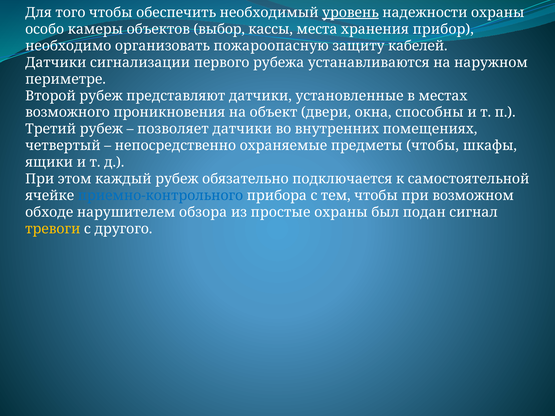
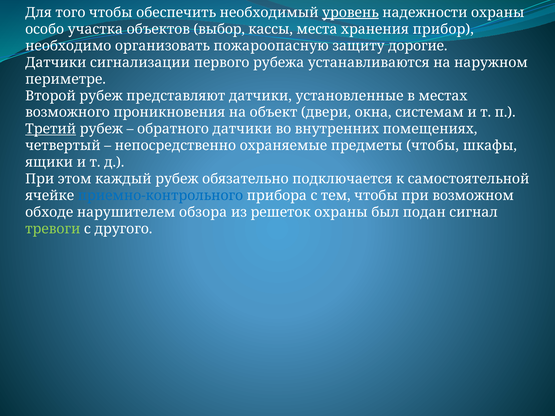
камеры: камеры -> участка
кабелей: кабелей -> дорогие
способны: способны -> системам
Третий underline: none -> present
позволяет: позволяет -> обратного
простые: простые -> решеток
тревоги colour: yellow -> light green
